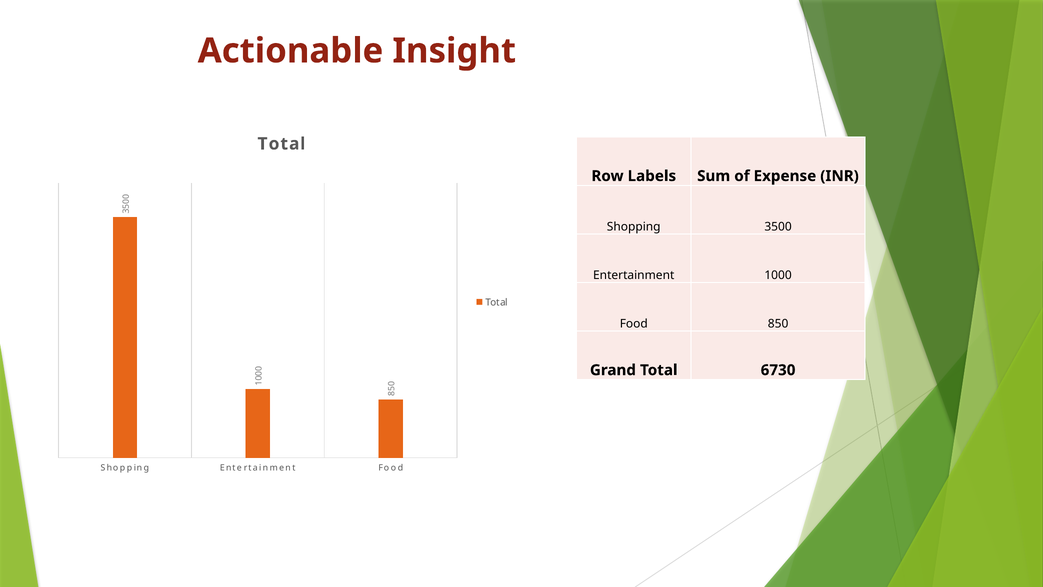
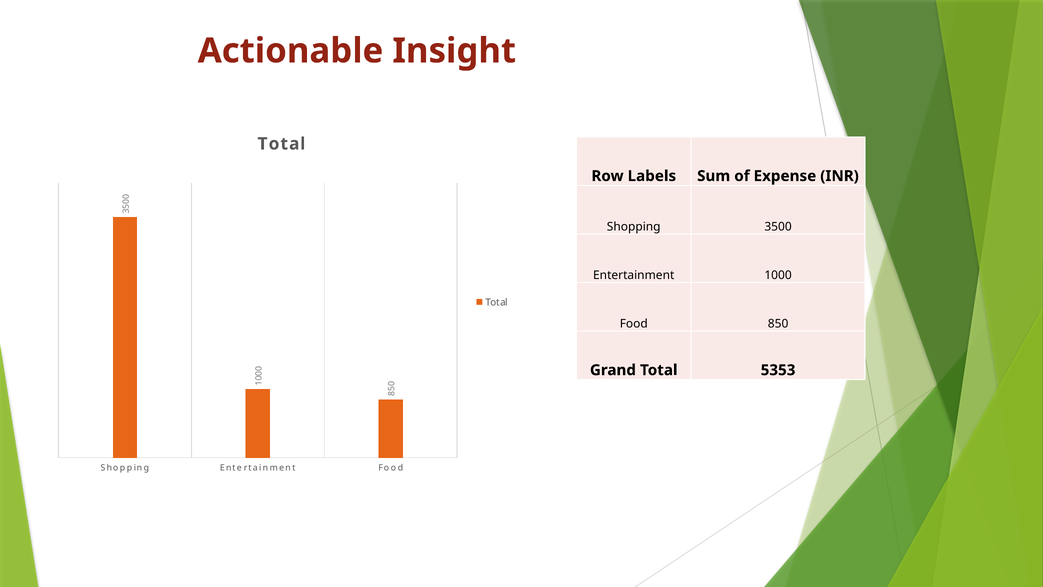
6730: 6730 -> 5353
